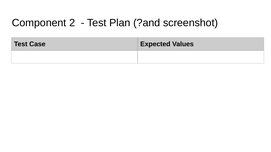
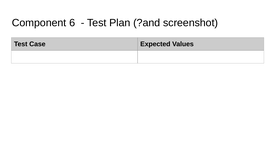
2: 2 -> 6
